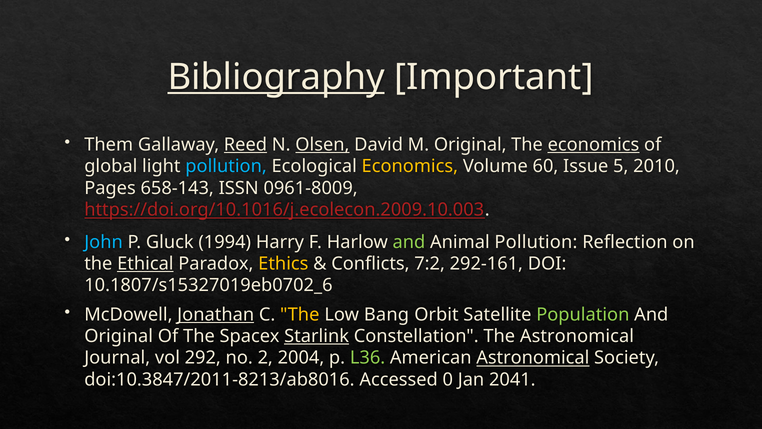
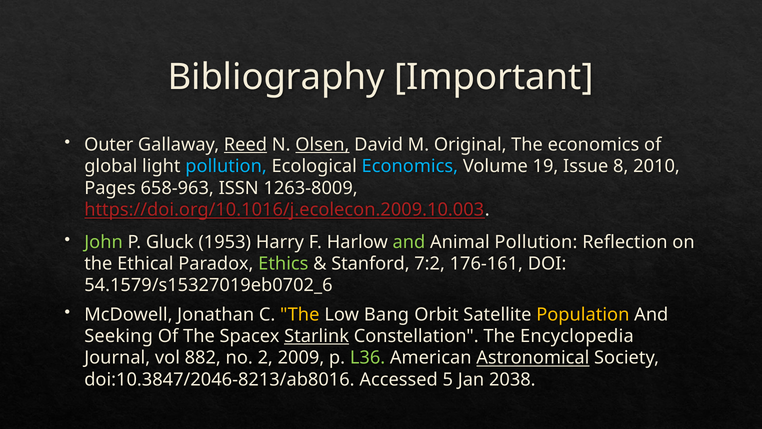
Bibliography underline: present -> none
Them: Them -> Outer
economics at (593, 145) underline: present -> none
Economics at (410, 166) colour: yellow -> light blue
60: 60 -> 19
5: 5 -> 8
658-143: 658-143 -> 658-963
0961-8009: 0961-8009 -> 1263-8009
John colour: light blue -> light green
1994: 1994 -> 1953
Ethical underline: present -> none
Ethics colour: yellow -> light green
Conflicts: Conflicts -> Stanford
292-161: 292-161 -> 176-161
10.1807/s15327019eb0702_6: 10.1807/s15327019eb0702_6 -> 54.1579/s15327019eb0702_6
Jonathan underline: present -> none
Population colour: light green -> yellow
Original at (119, 336): Original -> Seeking
The Astronomical: Astronomical -> Encyclopedia
292: 292 -> 882
2004: 2004 -> 2009
doi:10.3847/2011-8213/ab8016: doi:10.3847/2011-8213/ab8016 -> doi:10.3847/2046-8213/ab8016
0: 0 -> 5
2041: 2041 -> 2038
